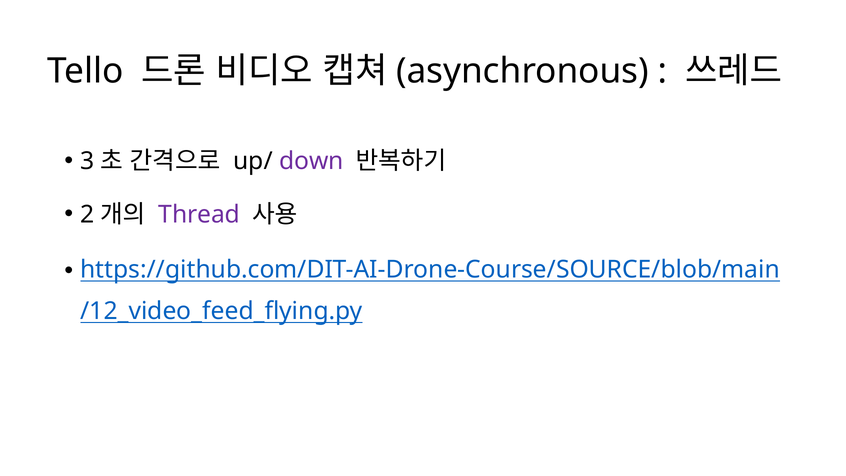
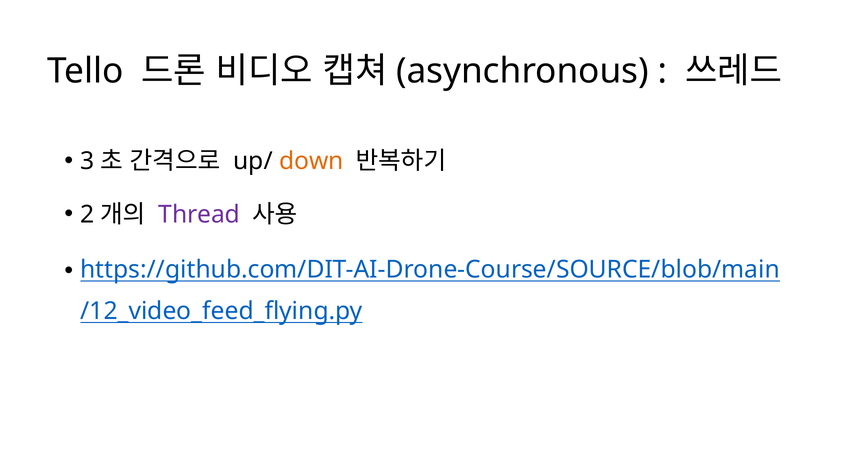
down colour: purple -> orange
